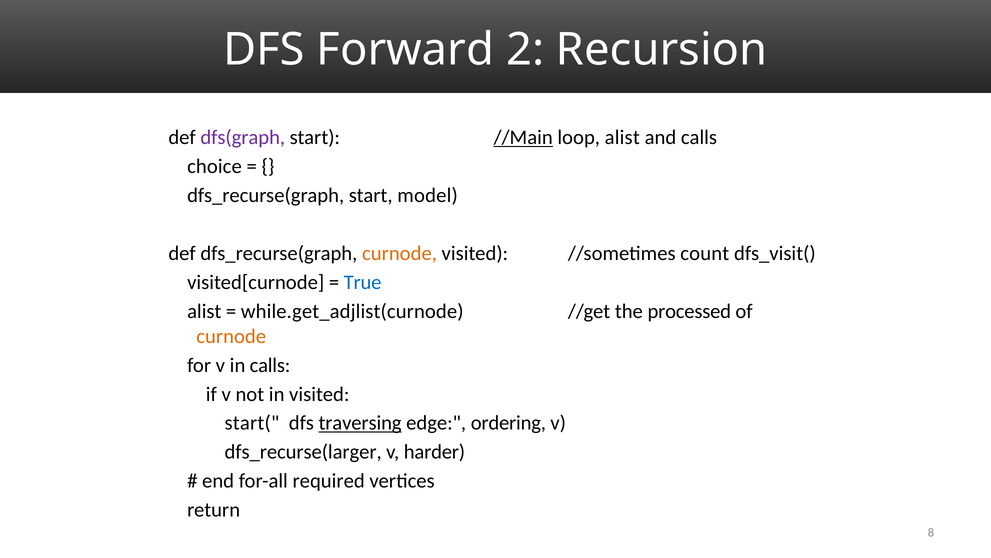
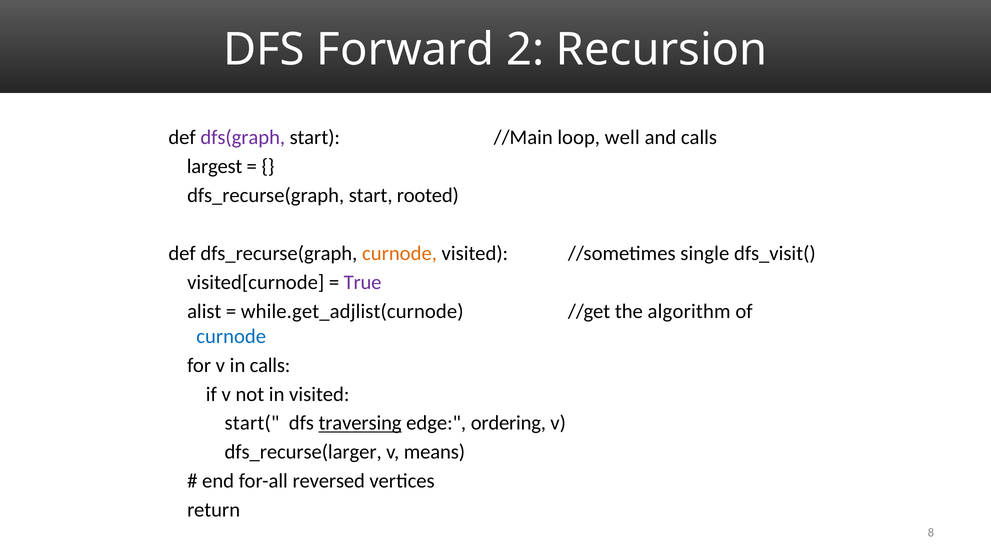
//Main underline: present -> none
loop alist: alist -> well
choice: choice -> largest
model: model -> rooted
count: count -> single
True colour: blue -> purple
processed: processed -> algorithm
curnode at (231, 336) colour: orange -> blue
harder: harder -> means
required: required -> reversed
